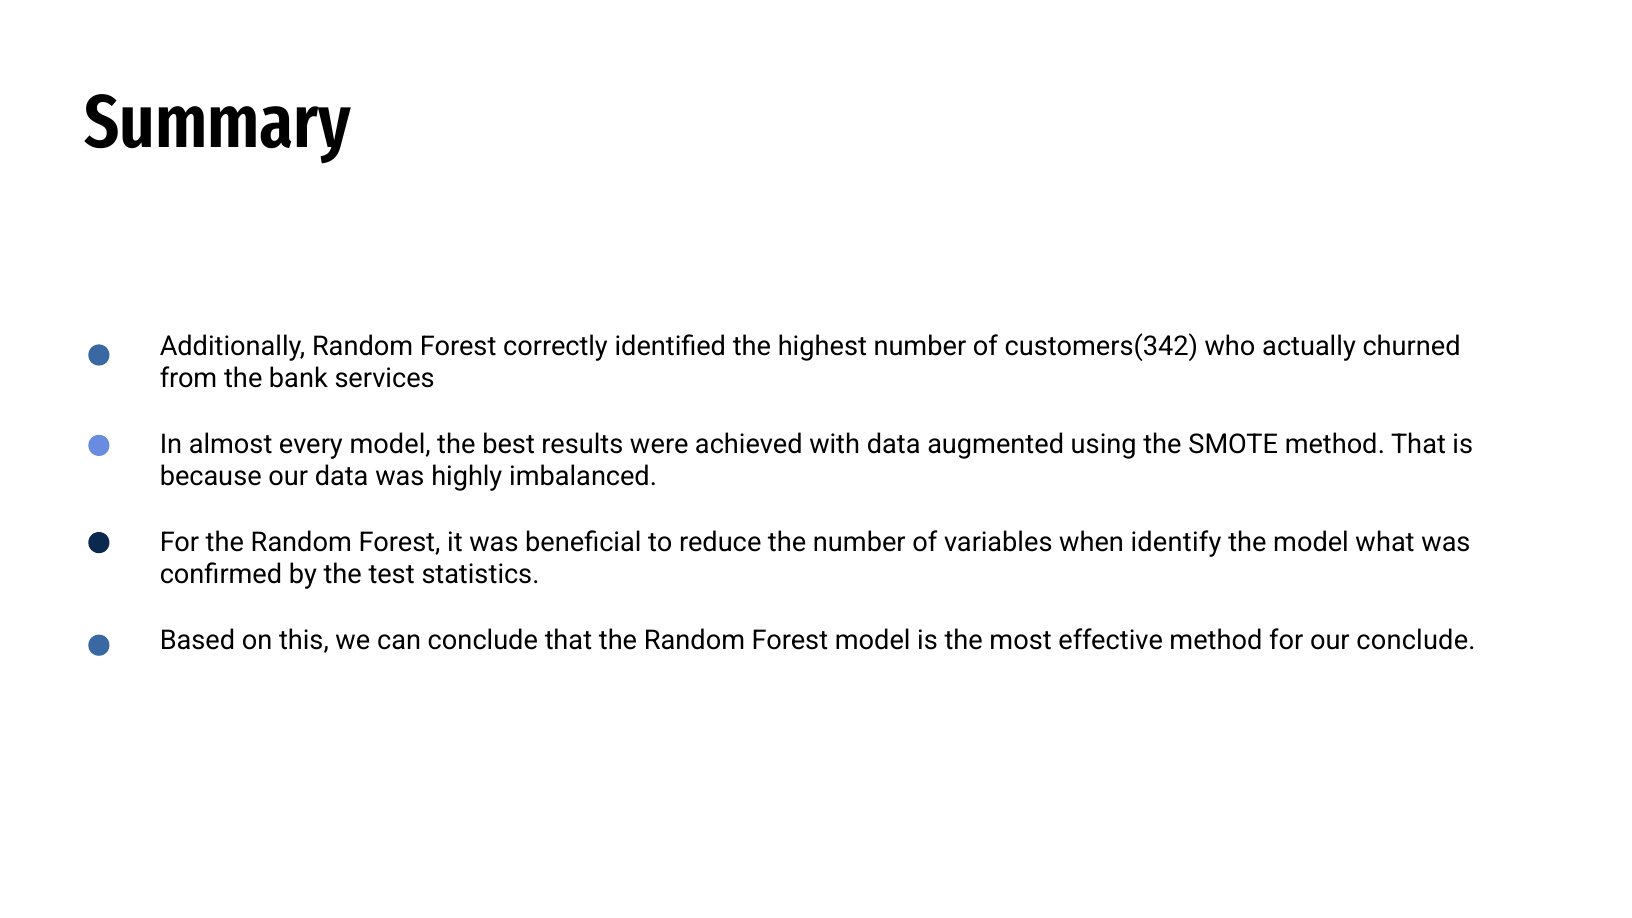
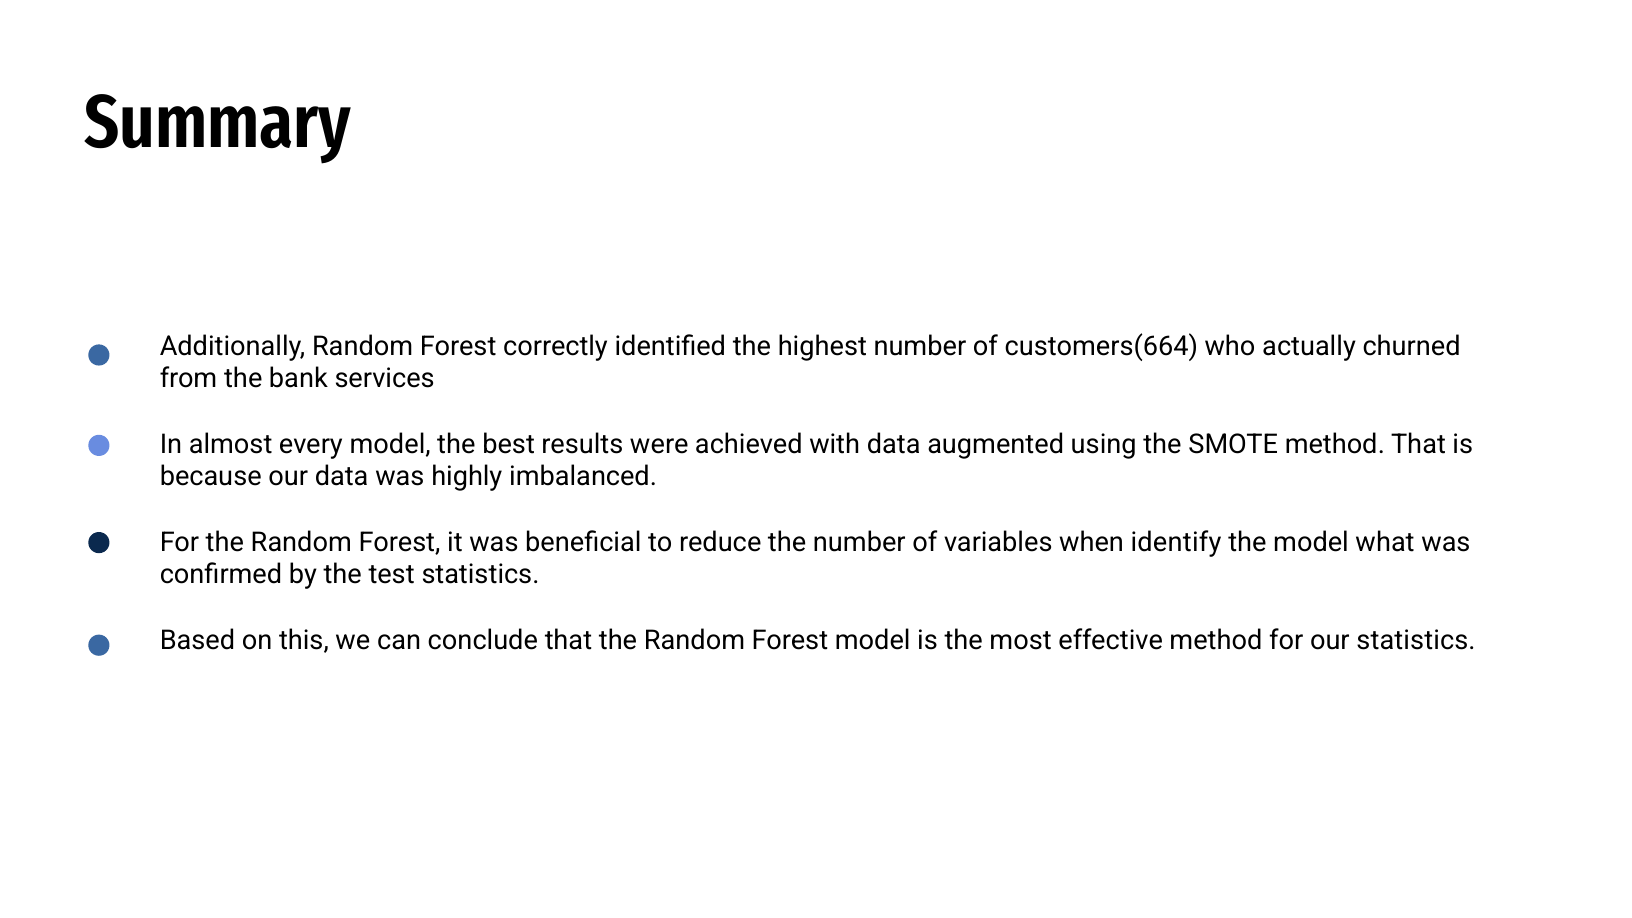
customers(342: customers(342 -> customers(664
our conclude: conclude -> statistics
